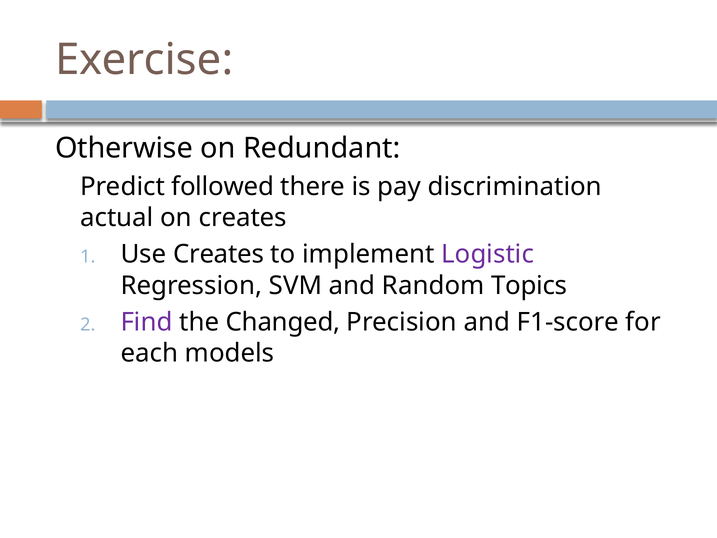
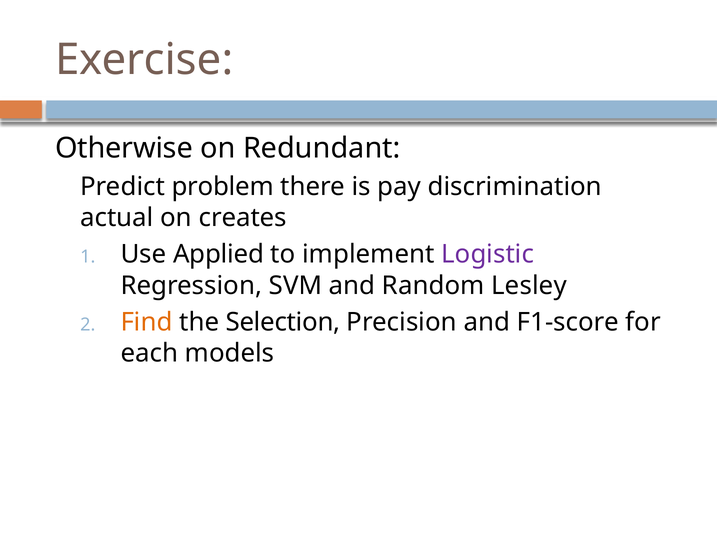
followed: followed -> problem
Use Creates: Creates -> Applied
Topics: Topics -> Lesley
Find colour: purple -> orange
Changed: Changed -> Selection
